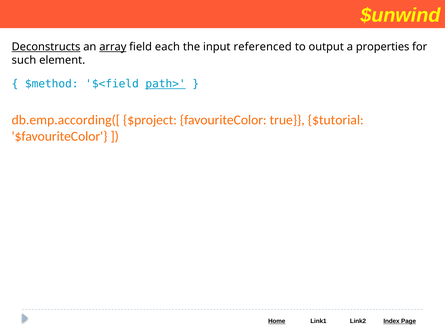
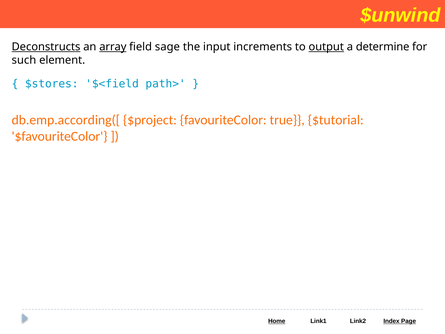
each: each -> sage
referenced: referenced -> increments
output underline: none -> present
properties: properties -> determine
$method: $method -> $stores
path> underline: present -> none
